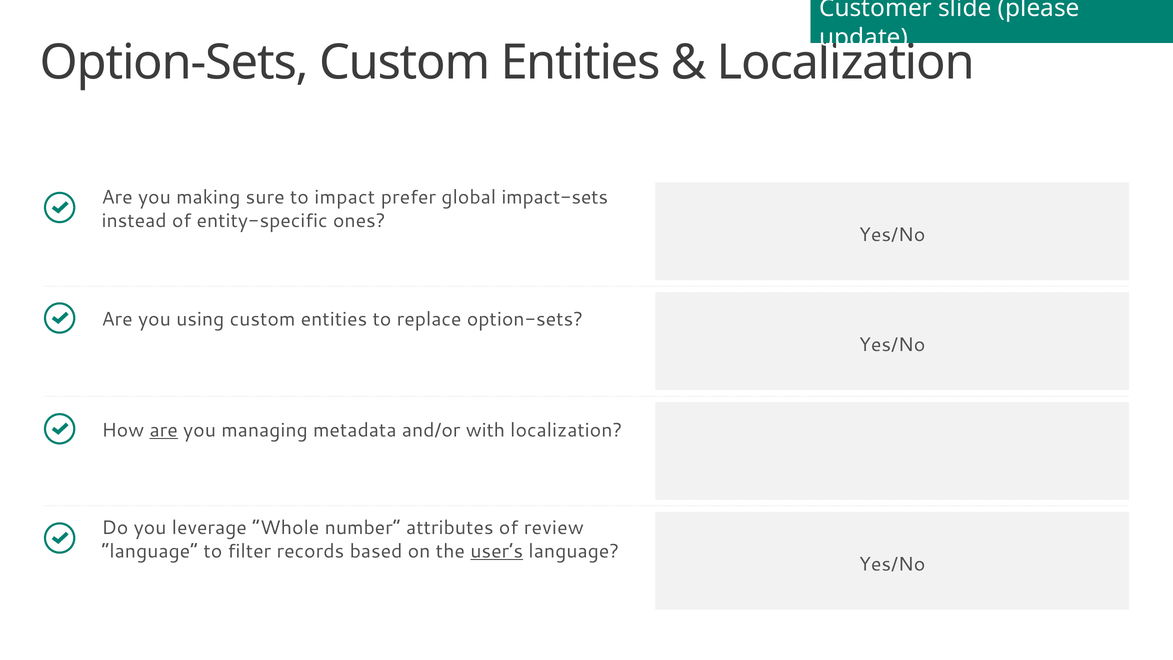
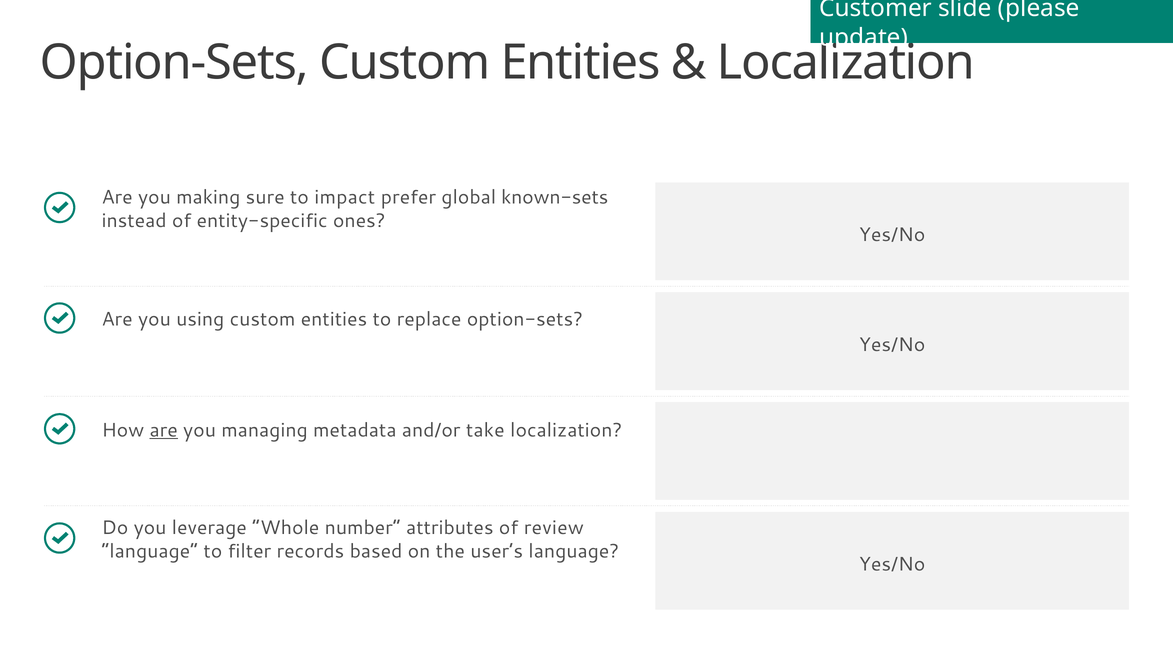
impact-sets: impact-sets -> known-sets
with: with -> take
user’s underline: present -> none
